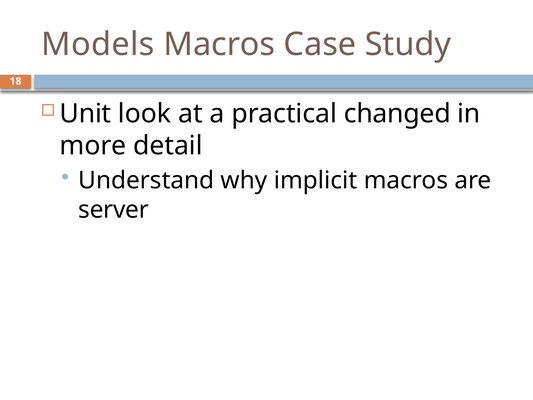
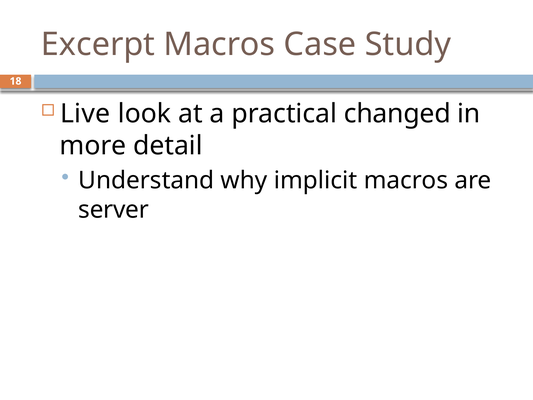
Models: Models -> Excerpt
Unit: Unit -> Live
